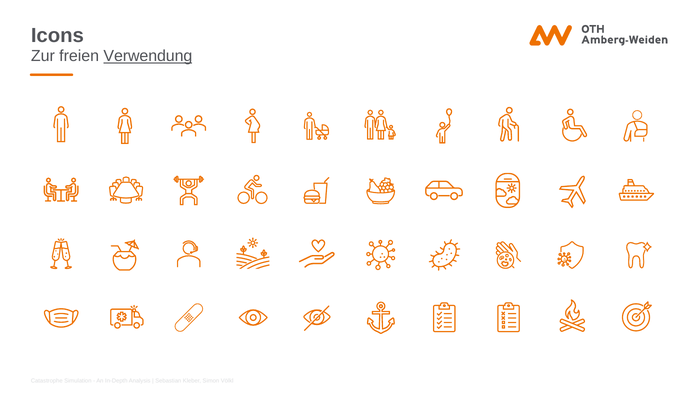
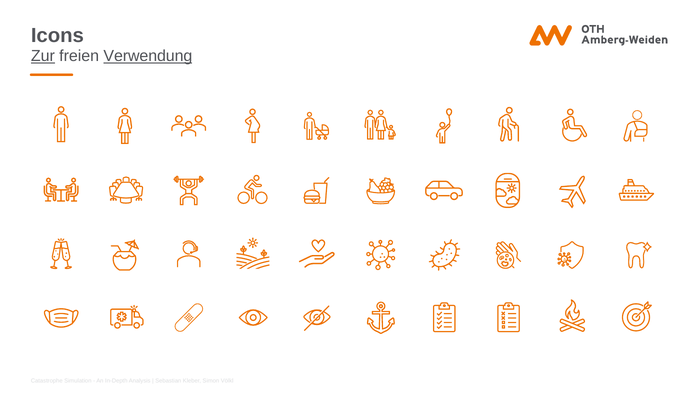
Zur underline: none -> present
